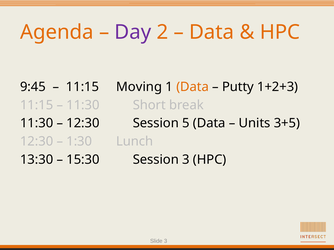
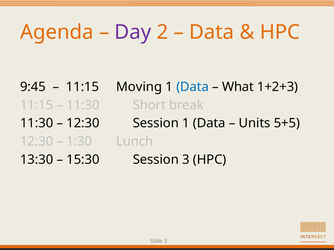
Data at (193, 87) colour: orange -> blue
Putty: Putty -> What
Session 5: 5 -> 1
3+5: 3+5 -> 5+5
